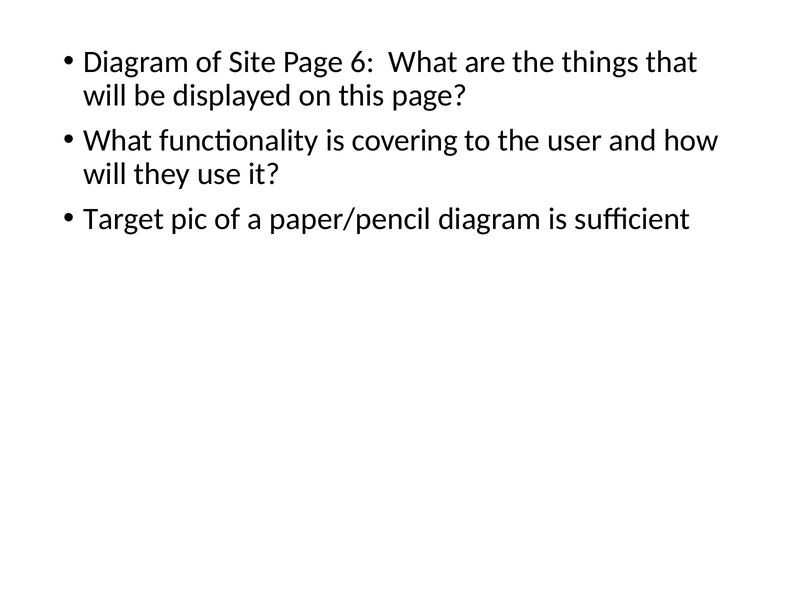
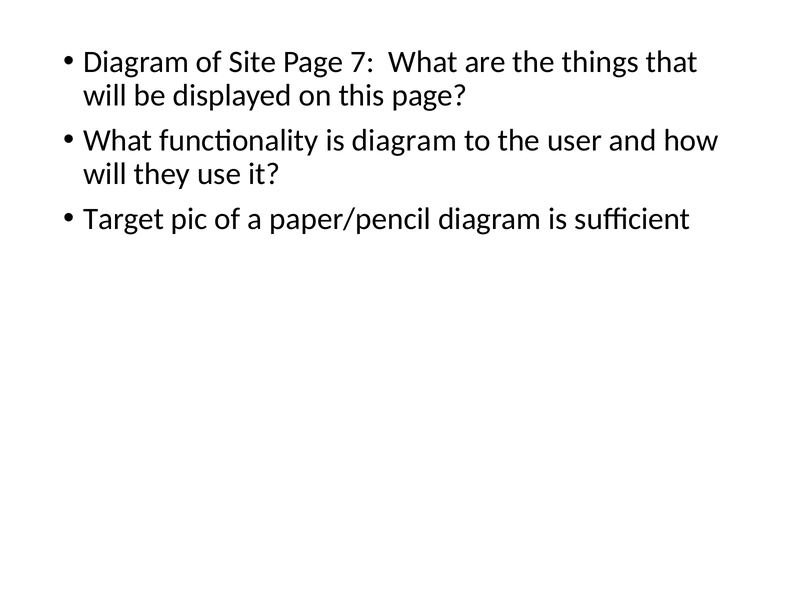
6: 6 -> 7
is covering: covering -> diagram
